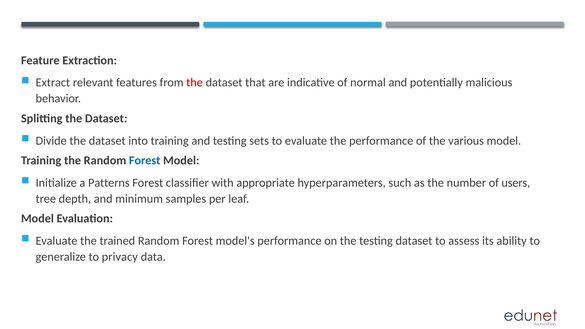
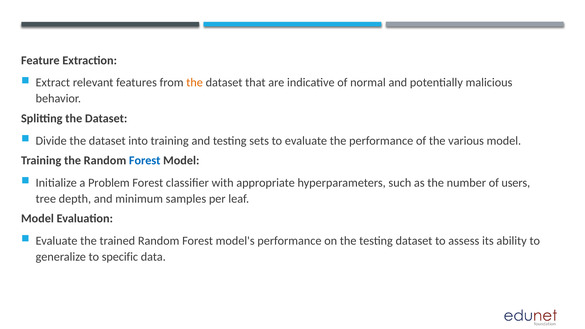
the at (195, 83) colour: red -> orange
Patterns: Patterns -> Problem
privacy: privacy -> specific
